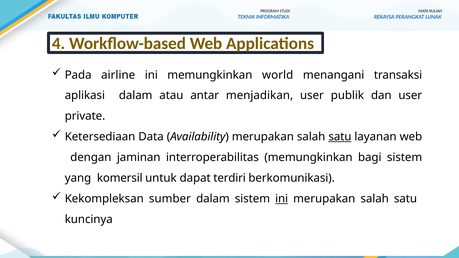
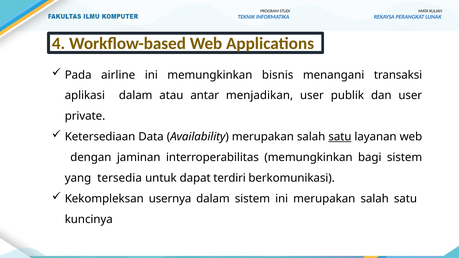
world: world -> bisnis
komersil: komersil -> tersedia
sumber: sumber -> usernya
ini at (282, 199) underline: present -> none
